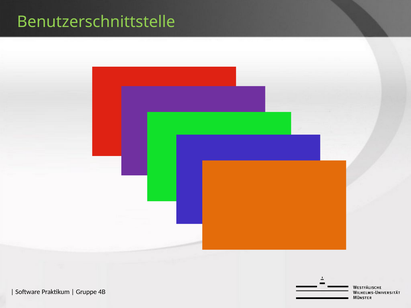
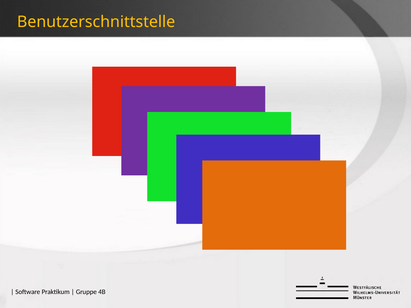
Benutzerschnittstelle colour: light green -> yellow
